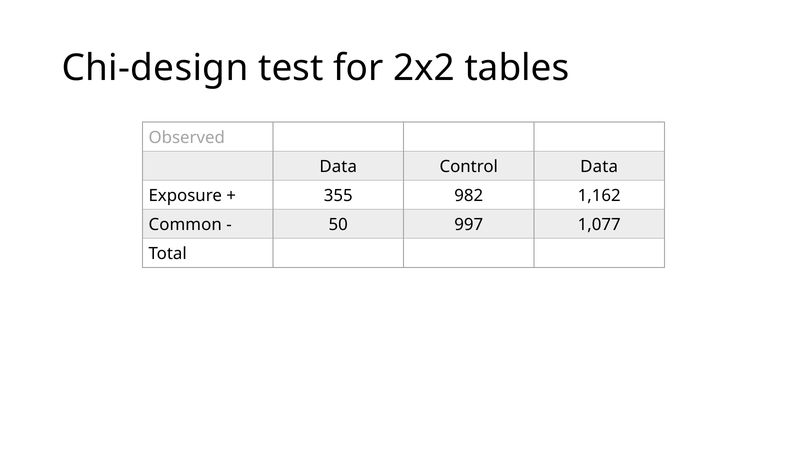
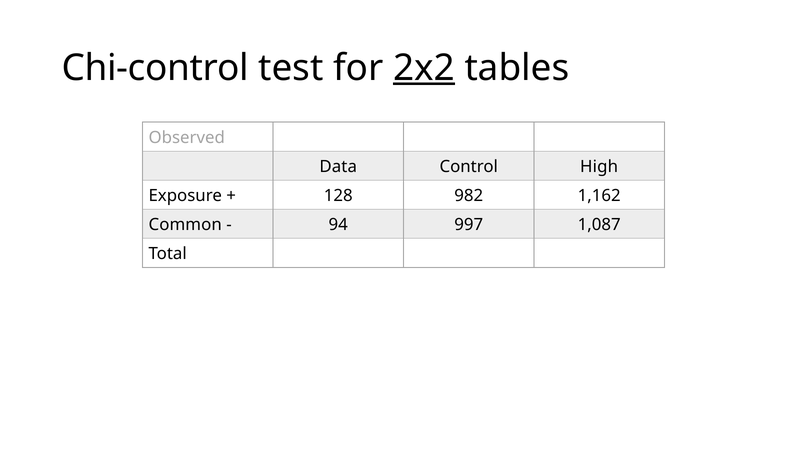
Chi-design: Chi-design -> Chi-control
2x2 underline: none -> present
Control Data: Data -> High
355: 355 -> 128
50: 50 -> 94
1,077: 1,077 -> 1,087
